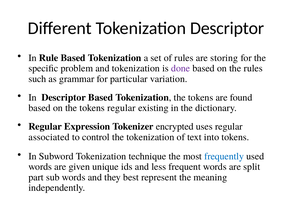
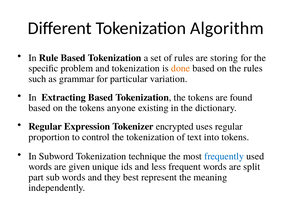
Tokenization Descriptor: Descriptor -> Algorithm
done colour: purple -> orange
In Descriptor: Descriptor -> Extracting
tokens regular: regular -> anyone
associated: associated -> proportion
